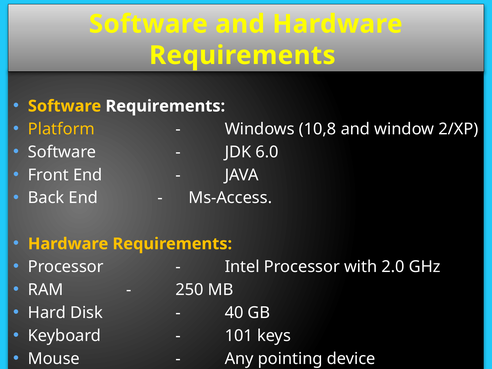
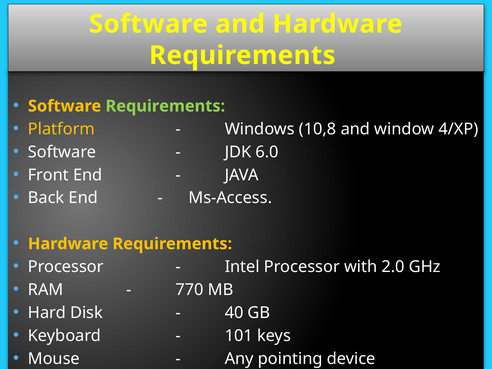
Requirements at (165, 106) colour: white -> light green
2/XP: 2/XP -> 4/XP
250: 250 -> 770
